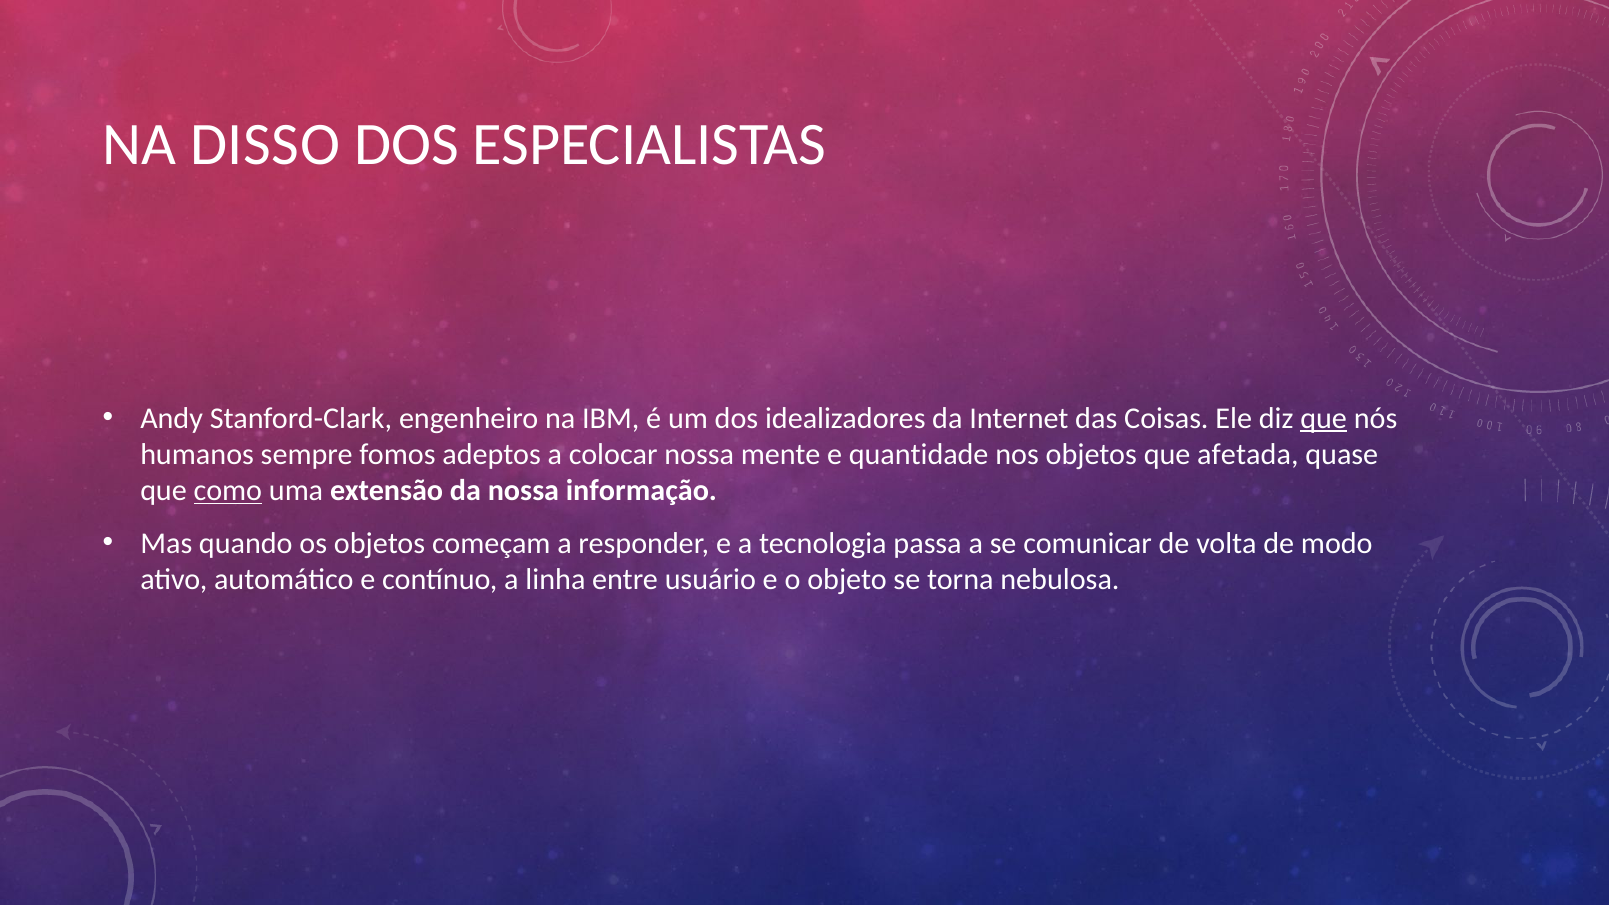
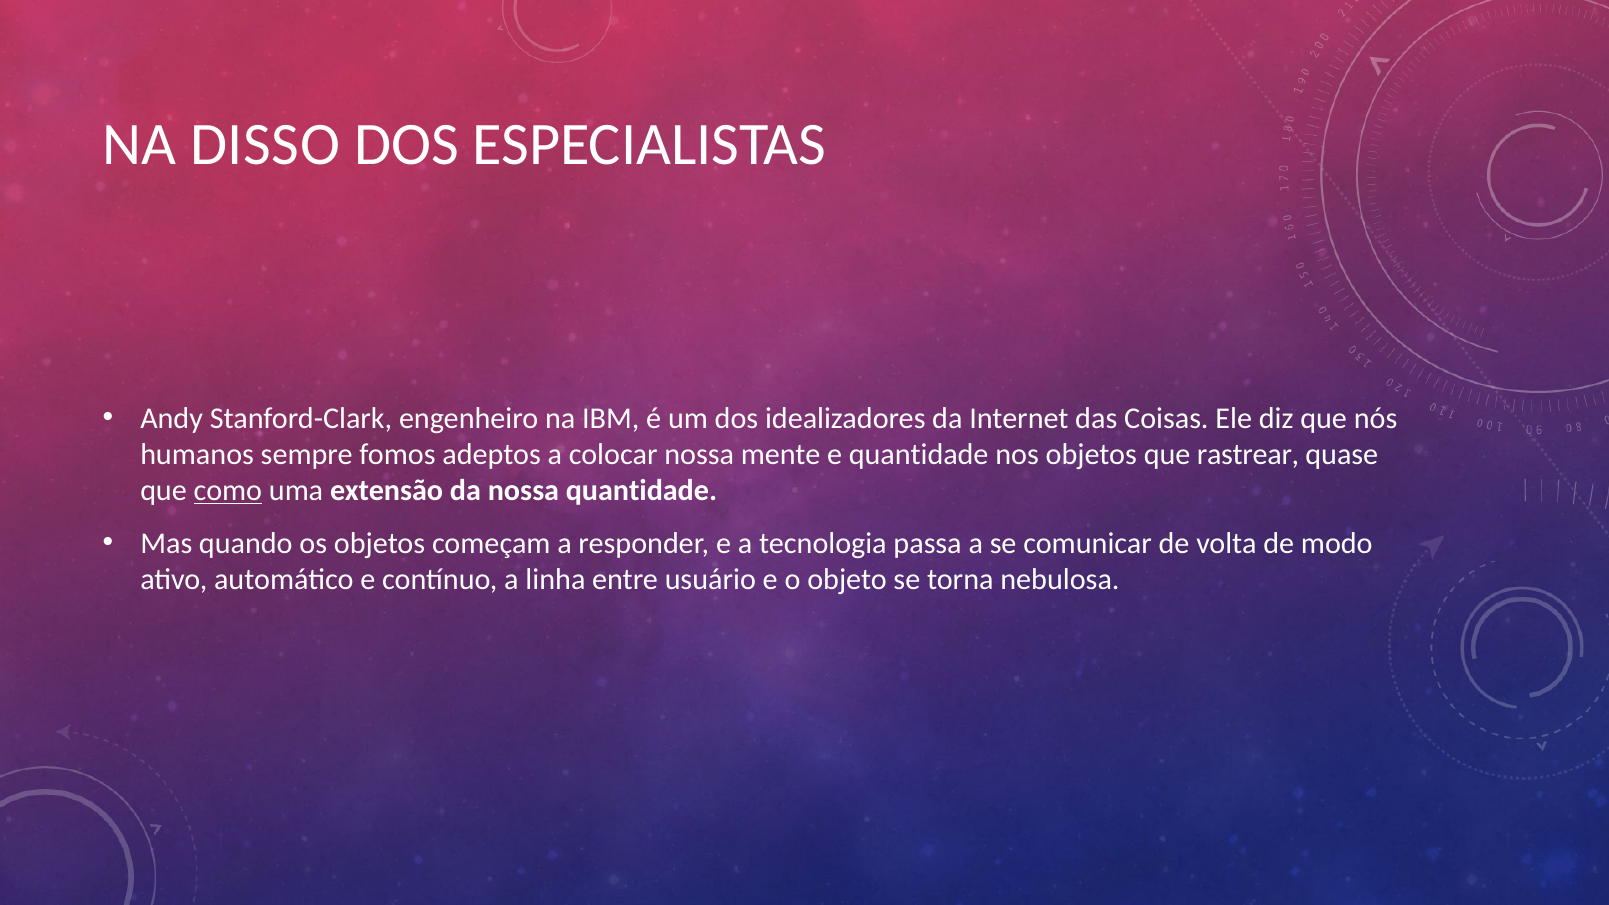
que at (1324, 418) underline: present -> none
afetada: afetada -> rastrear
nossa informação: informação -> quantidade
